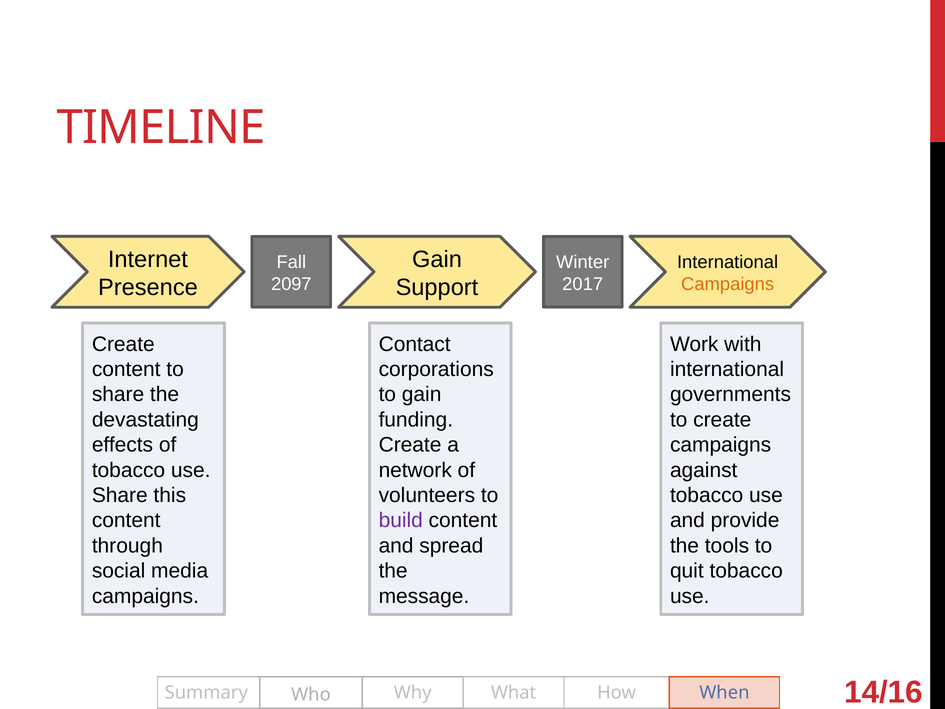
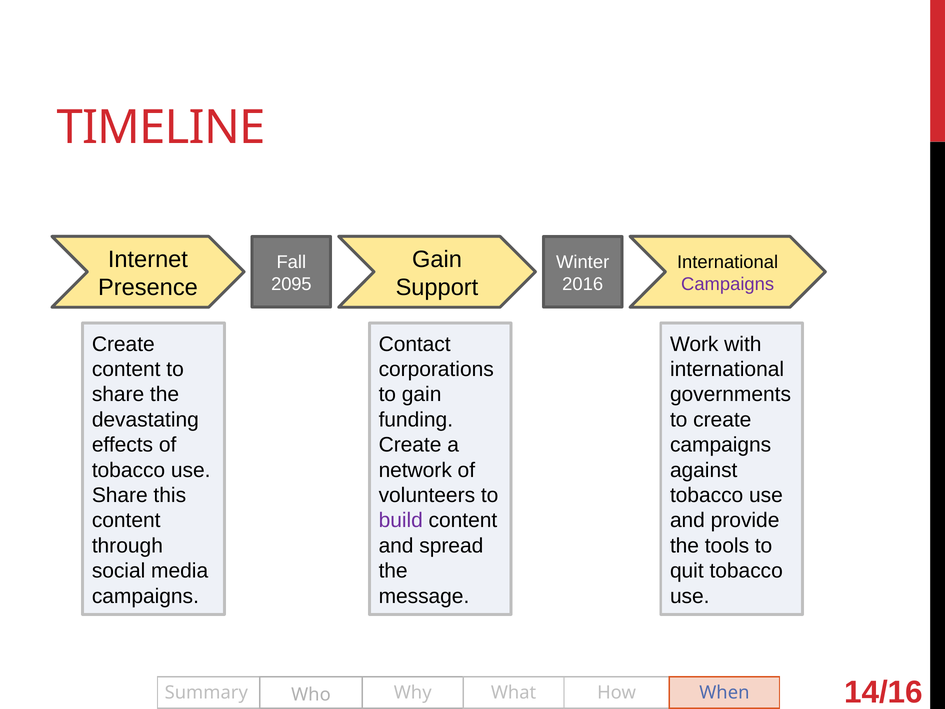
2097: 2097 -> 2095
2017: 2017 -> 2016
Campaigns at (728, 284) colour: orange -> purple
